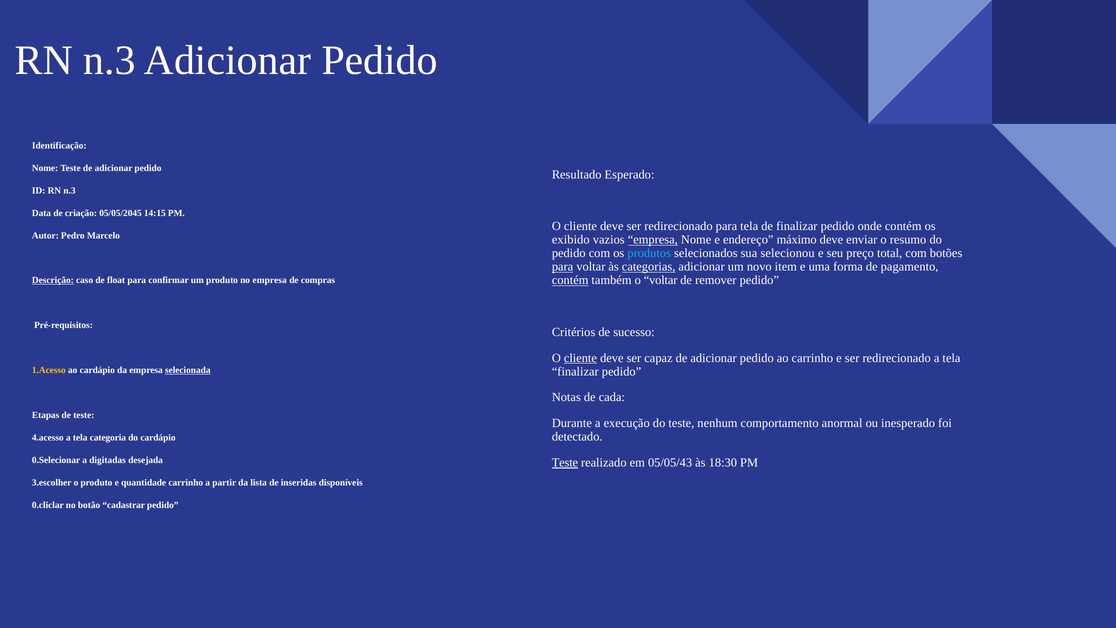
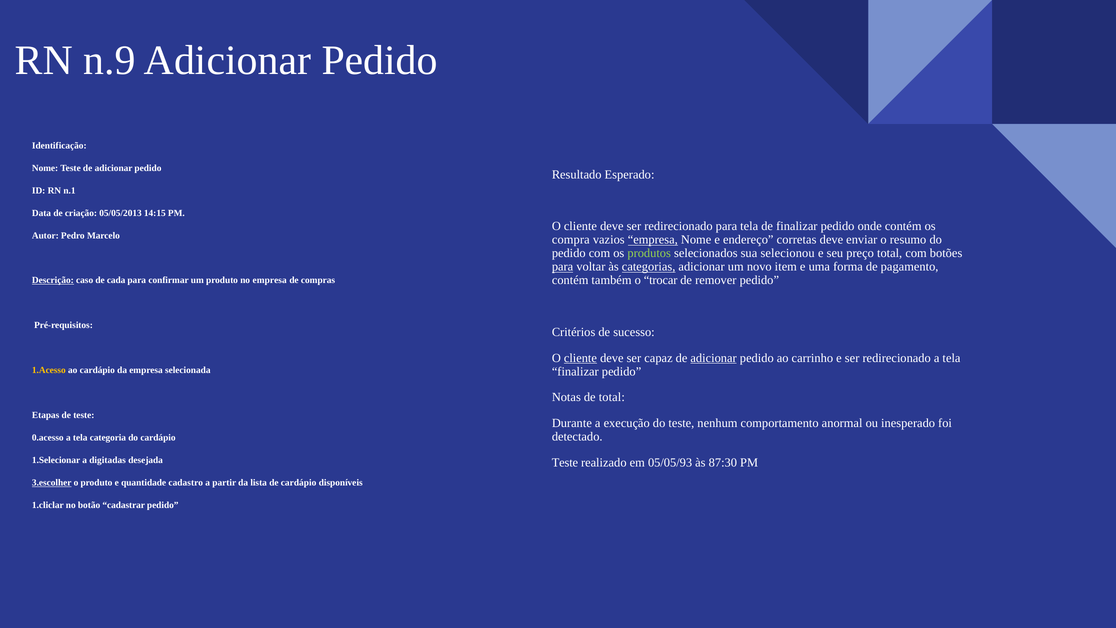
n.3 at (110, 60): n.3 -> n.9
ID RN n.3: n.3 -> n.1
05/05/2045: 05/05/2045 -> 05/05/2013
exibido: exibido -> compra
máximo: máximo -> corretas
produtos colour: light blue -> light green
contém at (570, 280) underline: present -> none
o voltar: voltar -> trocar
float: float -> cada
adicionar at (714, 358) underline: none -> present
selecionada underline: present -> none
de cada: cada -> total
4.acesso: 4.acesso -> 0.acesso
0.Selecionar: 0.Selecionar -> 1.Selecionar
Teste at (565, 462) underline: present -> none
05/05/43: 05/05/43 -> 05/05/93
18:30: 18:30 -> 87:30
3.escolher underline: none -> present
quantidade carrinho: carrinho -> cadastro
de inseridas: inseridas -> cardápio
0.cliclar: 0.cliclar -> 1.cliclar
